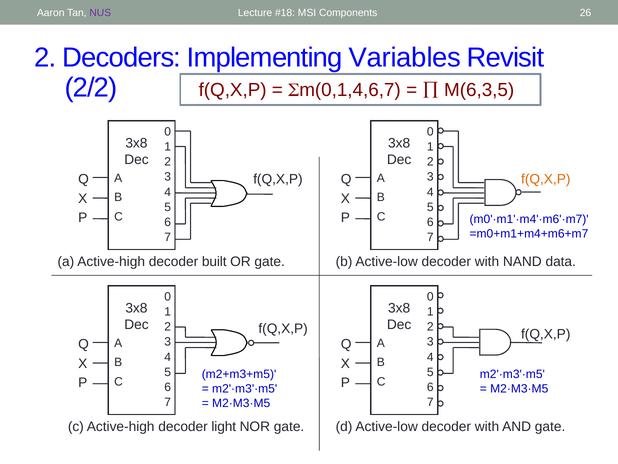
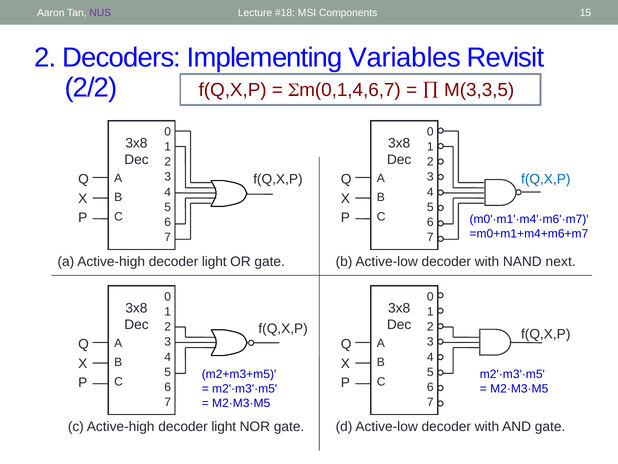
26: 26 -> 15
M(6,3,5: M(6,3,5 -> M(3,3,5
f(Q,X,P at (546, 179) colour: orange -> blue
a Active-high decoder built: built -> light
data: data -> next
